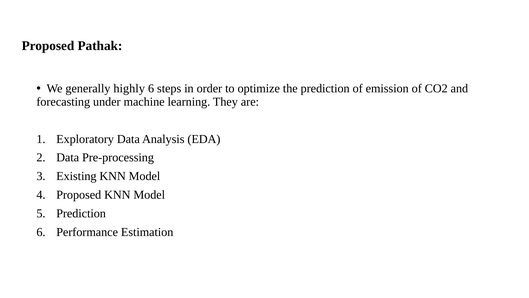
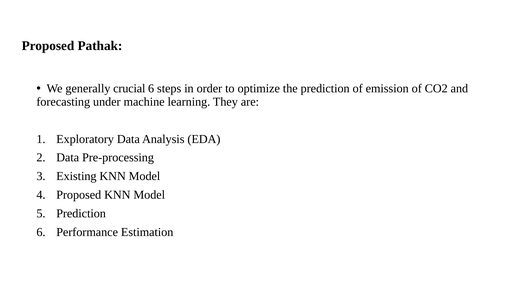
highly: highly -> crucial
